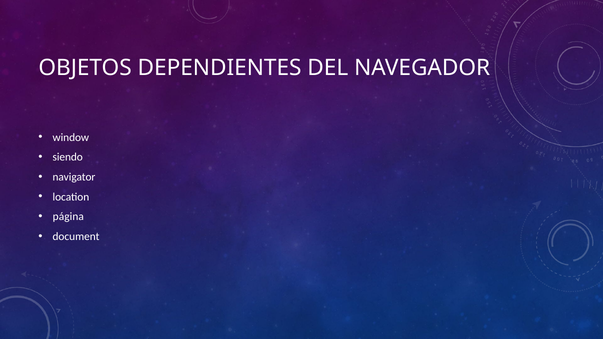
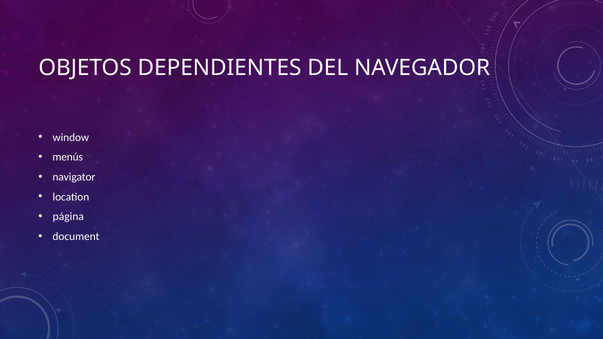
siendo: siendo -> menús
